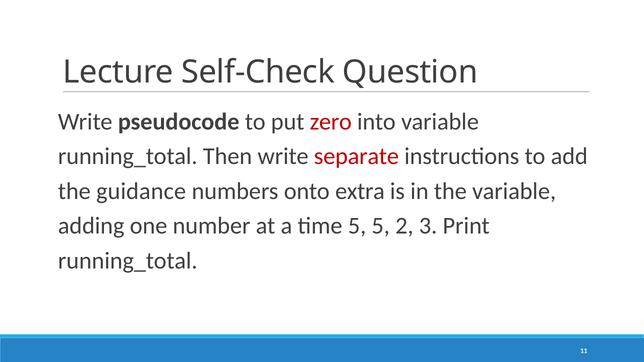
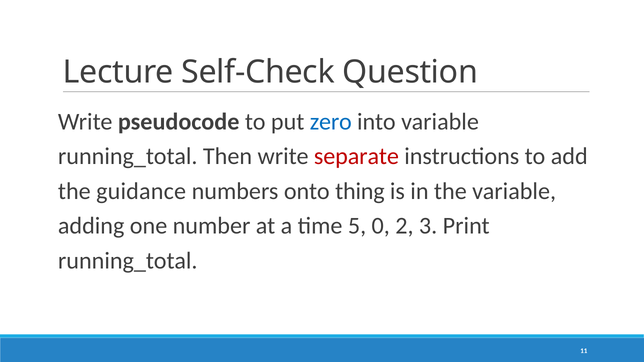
zero colour: red -> blue
extra: extra -> thing
5 5: 5 -> 0
